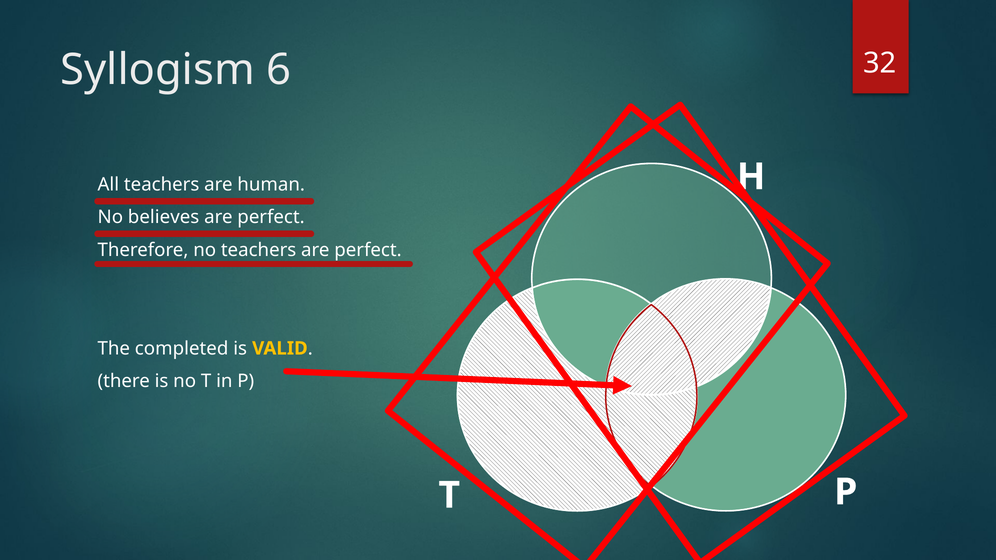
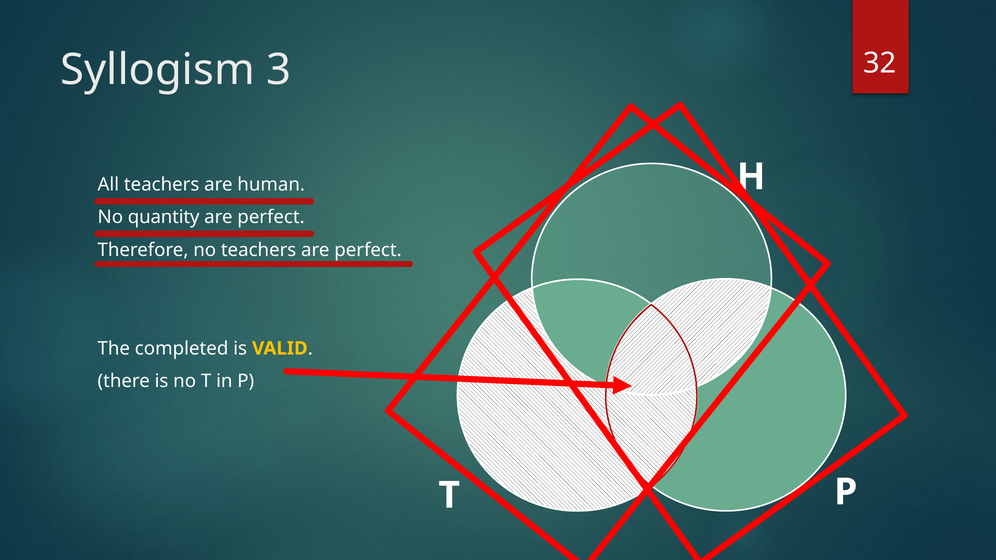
6: 6 -> 3
believes: believes -> quantity
